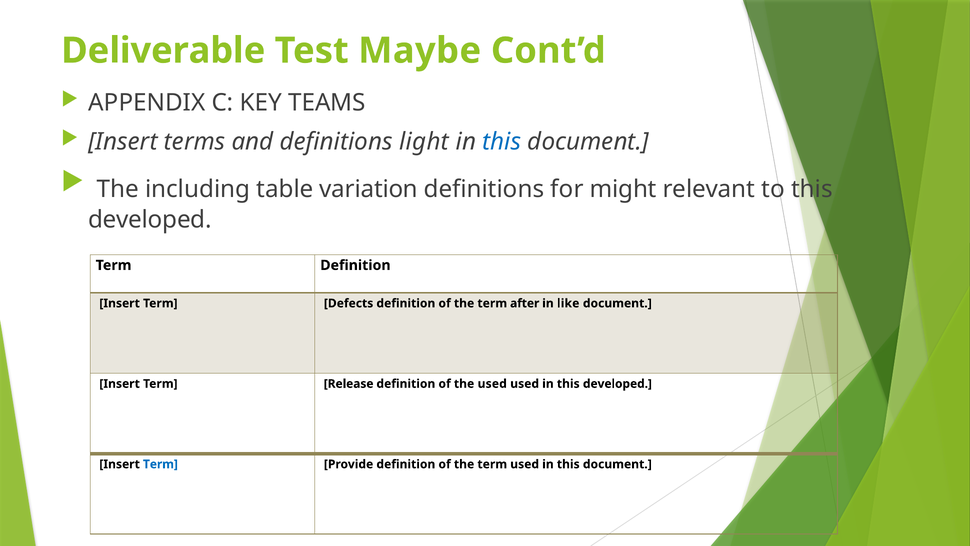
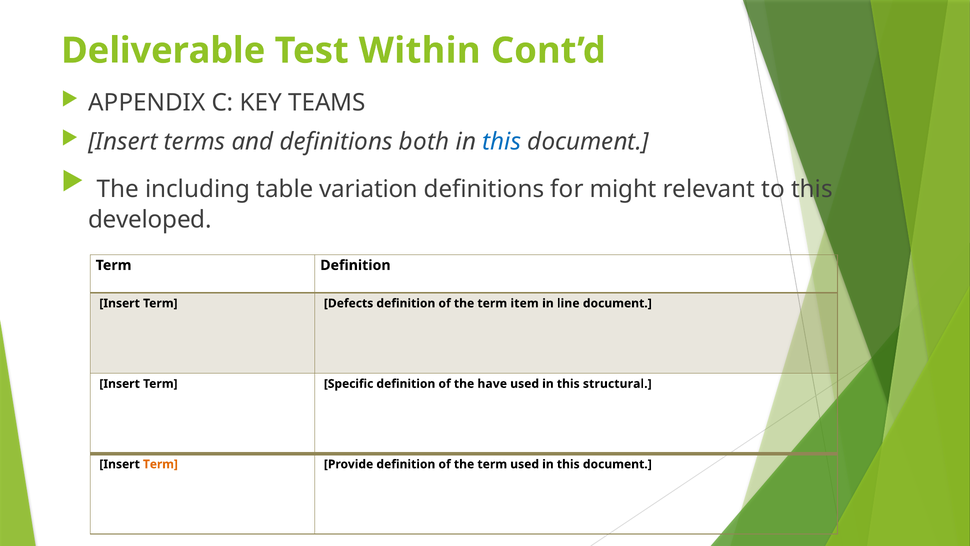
Maybe: Maybe -> Within
light: light -> both
after: after -> item
like: like -> line
Release: Release -> Specific
the used: used -> have
in this developed: developed -> structural
Term at (160, 464) colour: blue -> orange
